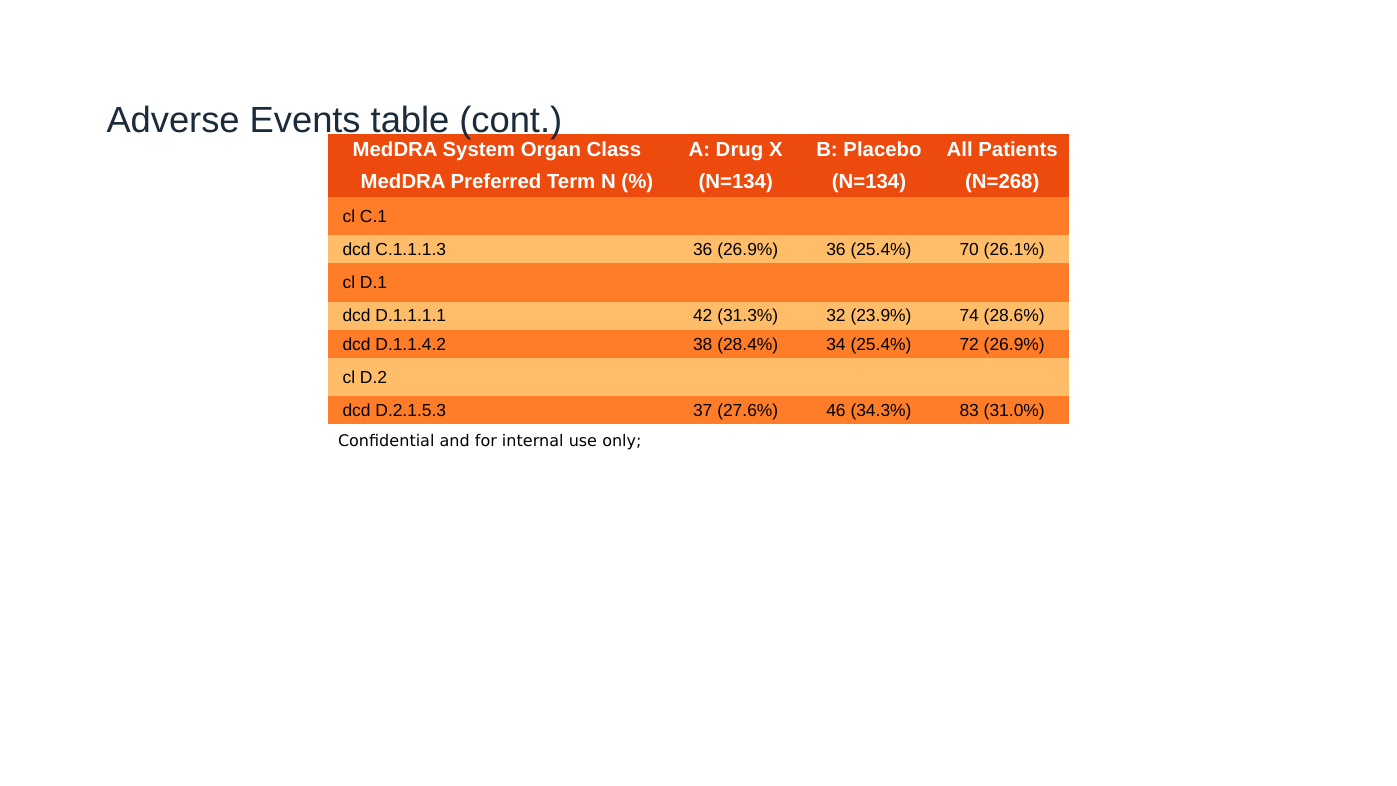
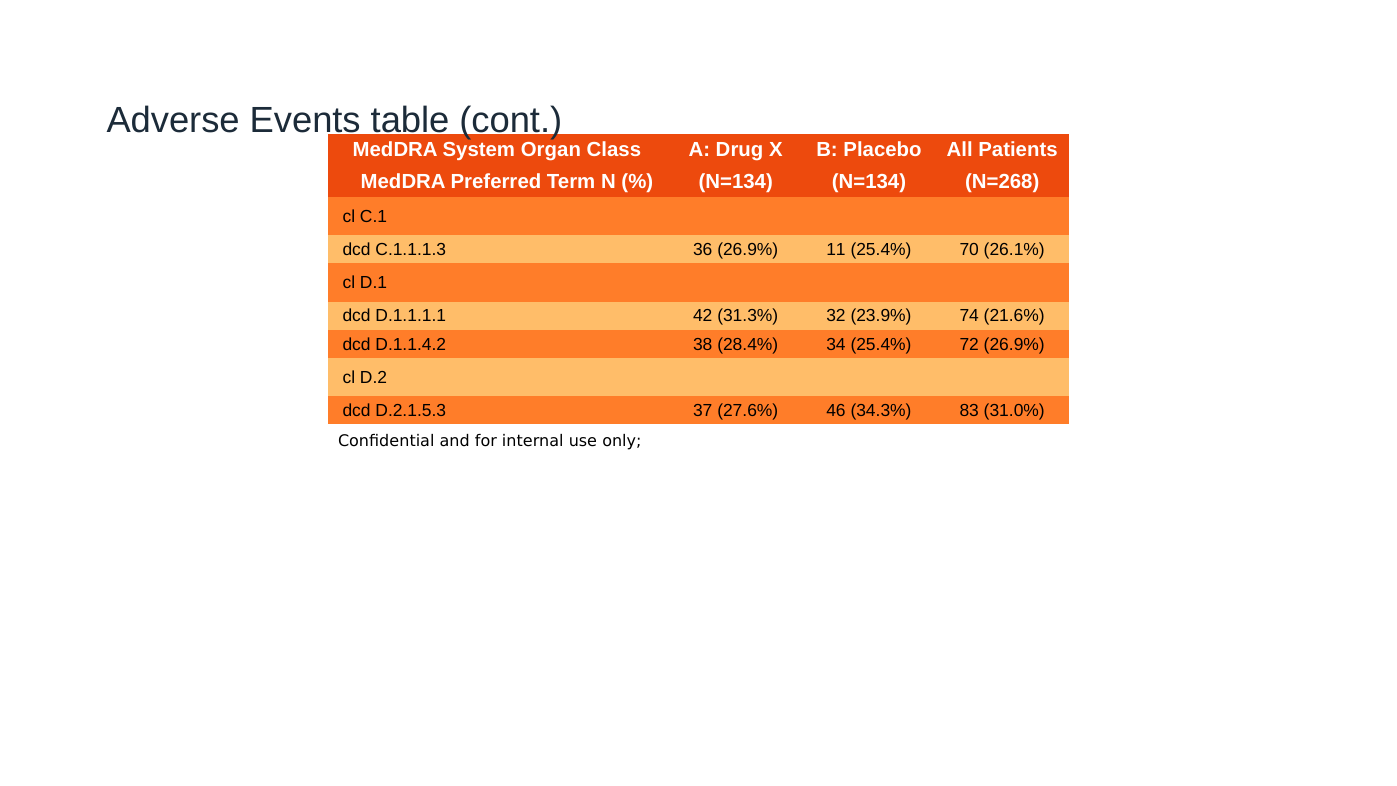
26.9% 36: 36 -> 11
28.6%: 28.6% -> 21.6%
